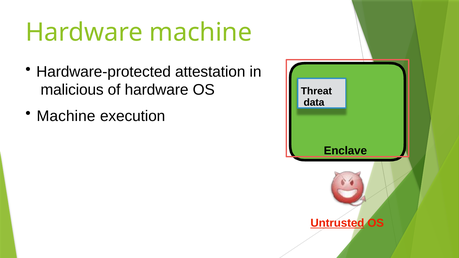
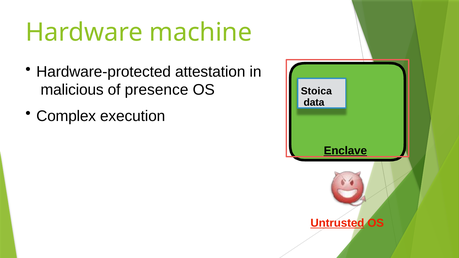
of hardware: hardware -> presence
Threat: Threat -> Stoica
Machine at (66, 116): Machine -> Complex
Enclave underline: none -> present
